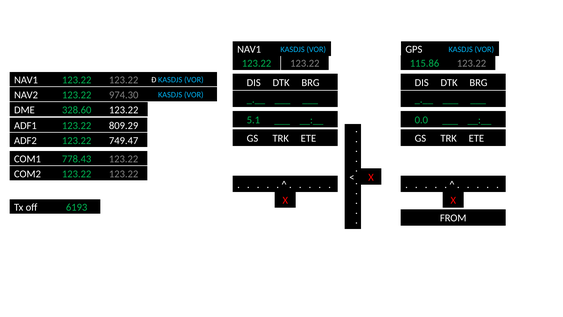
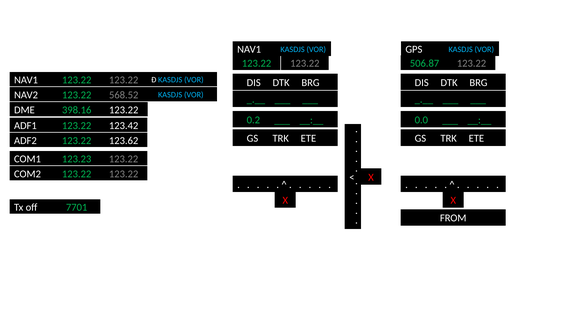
115.86: 115.86 -> 506.87
974.30: 974.30 -> 568.52
328.60: 328.60 -> 398.16
5.1: 5.1 -> 0.2
809.29: 809.29 -> 123.42
749.47: 749.47 -> 123.62
778.43: 778.43 -> 123.23
6193: 6193 -> 7701
